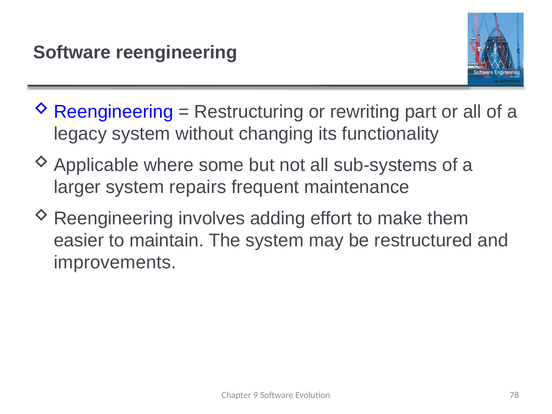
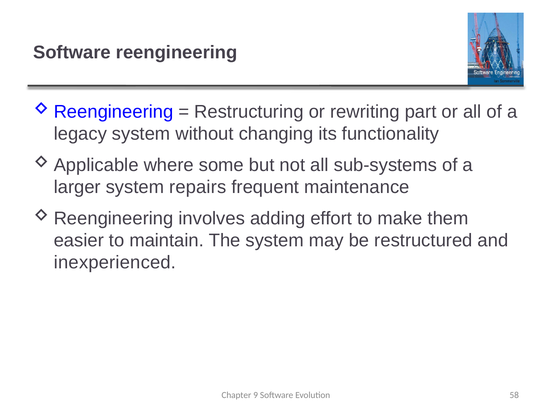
improvements: improvements -> inexperienced
78: 78 -> 58
